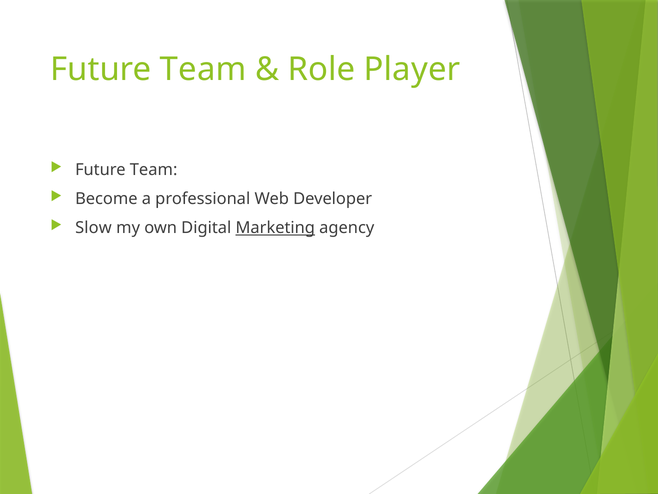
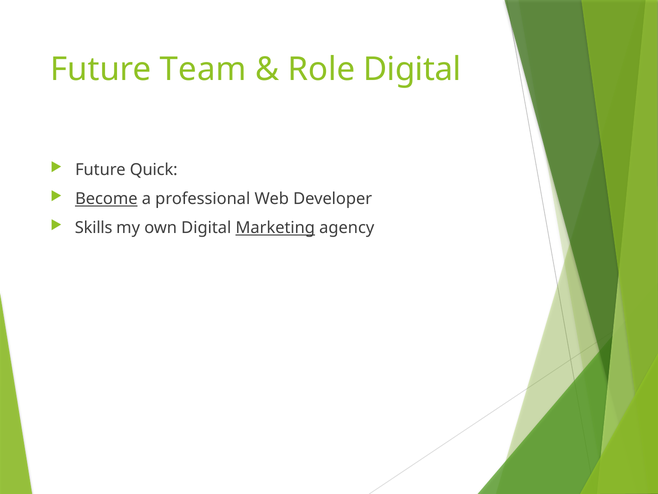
Role Player: Player -> Digital
Team at (154, 170): Team -> Quick
Become underline: none -> present
Slow: Slow -> Skills
